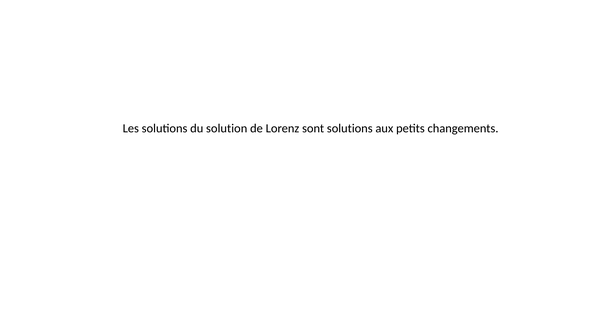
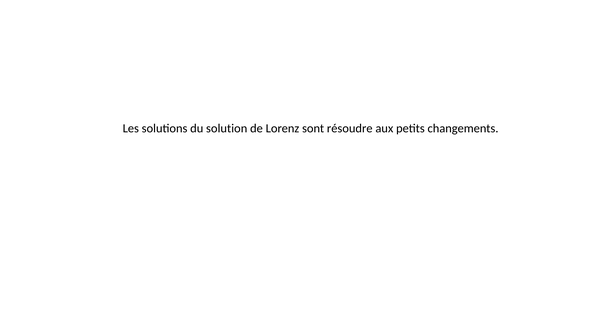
sont solutions: solutions -> résoudre
